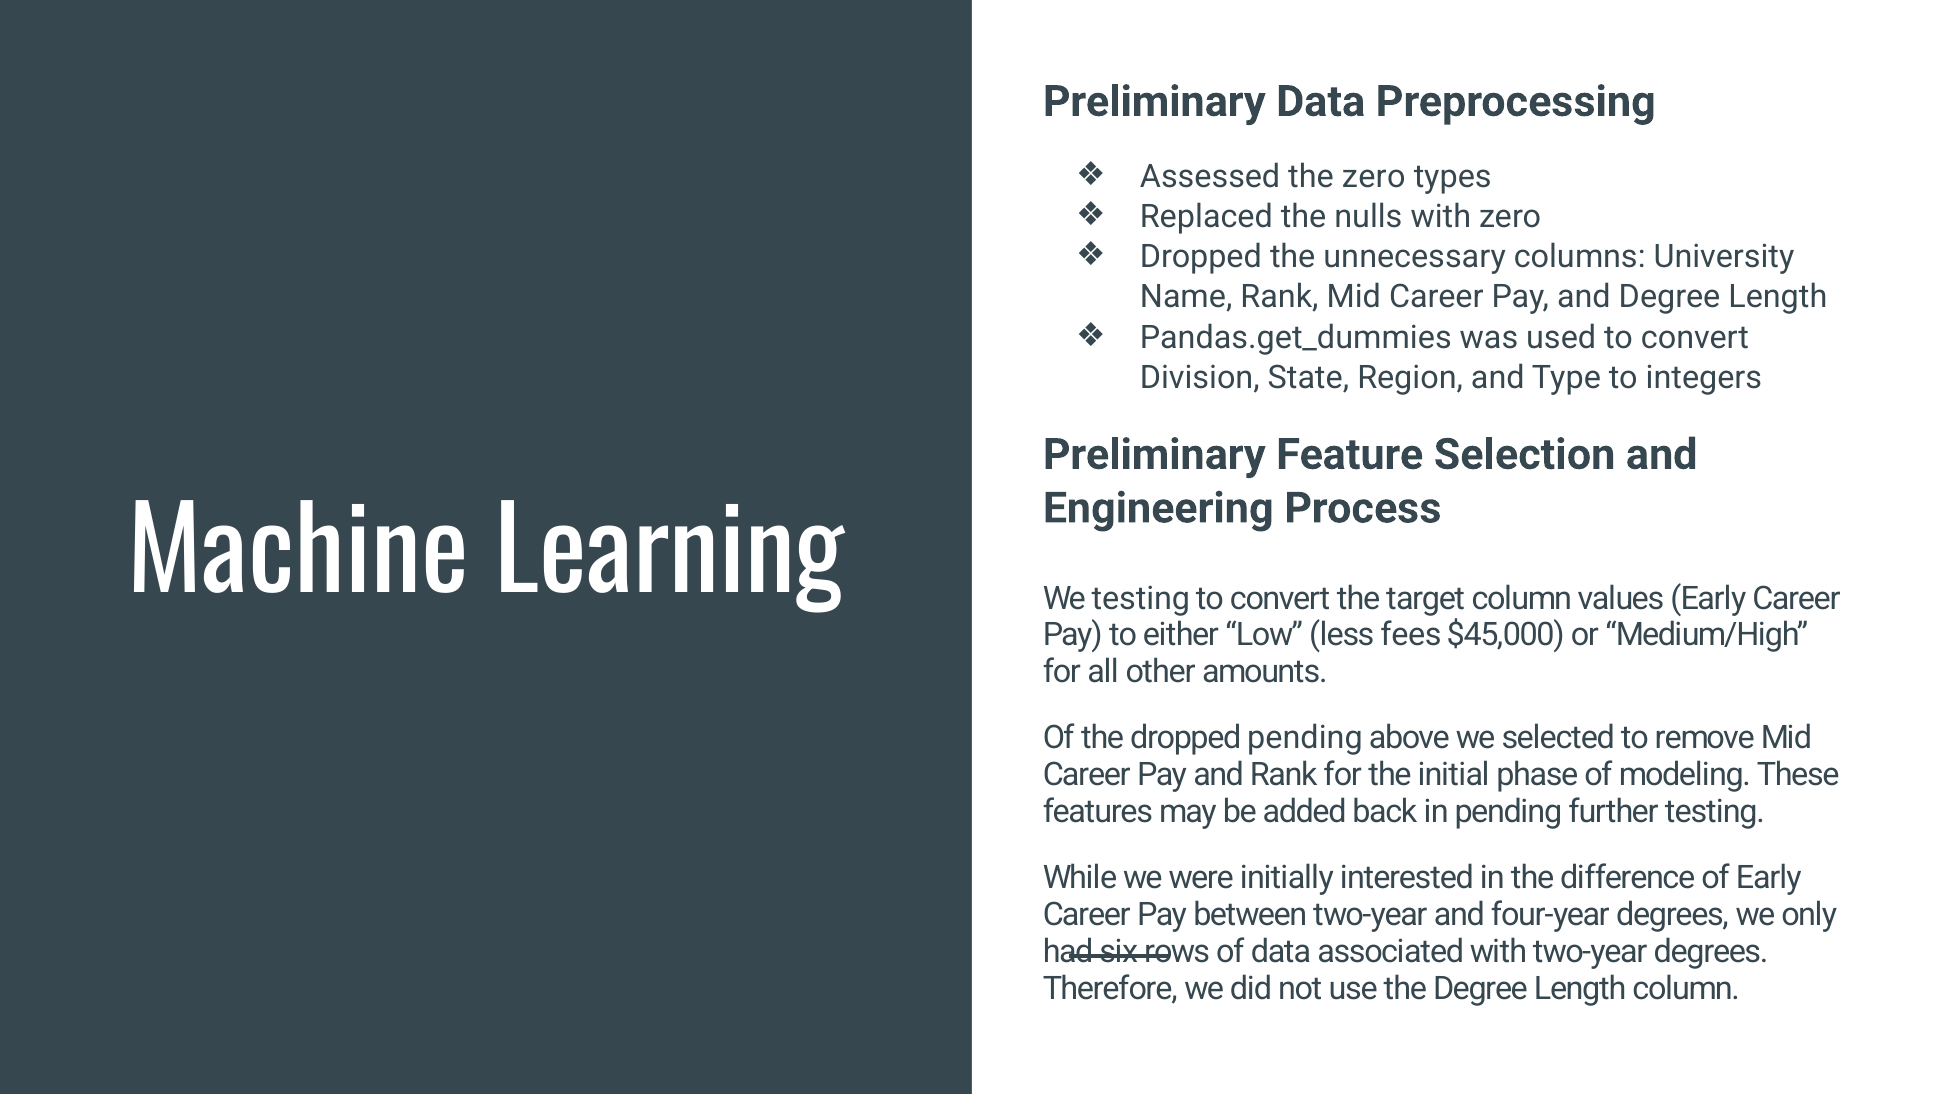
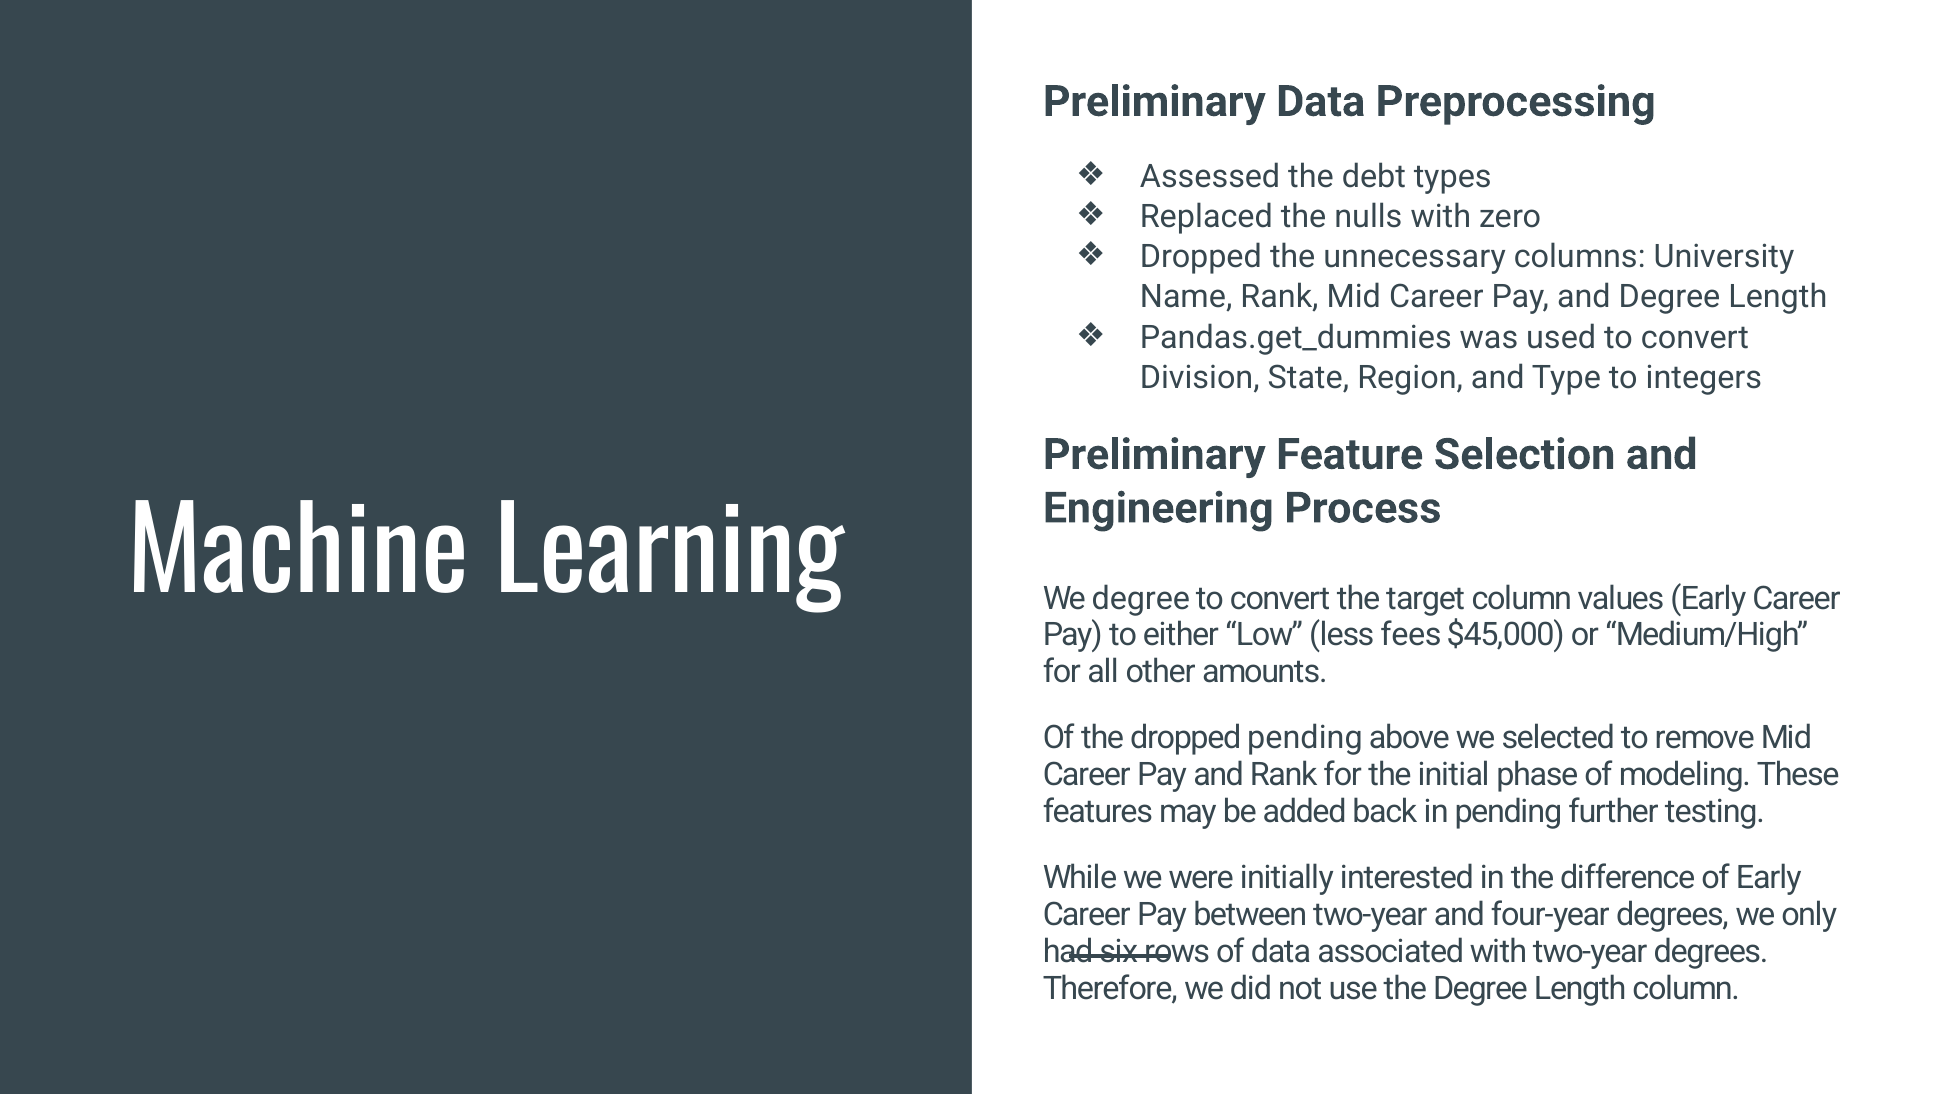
the zero: zero -> debt
We testing: testing -> degree
